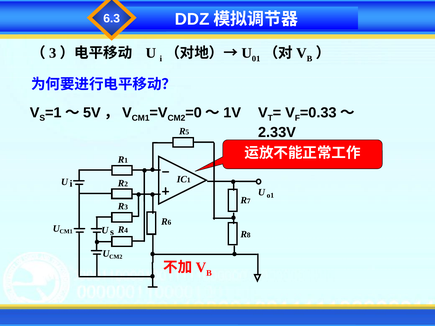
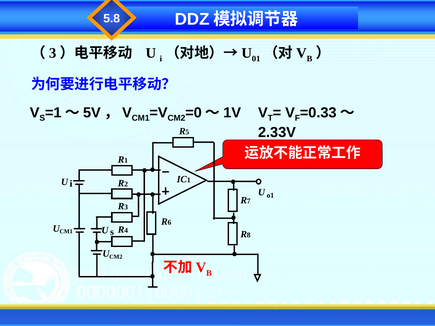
6.3: 6.3 -> 5.8
